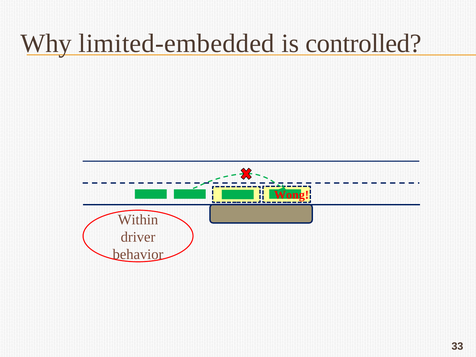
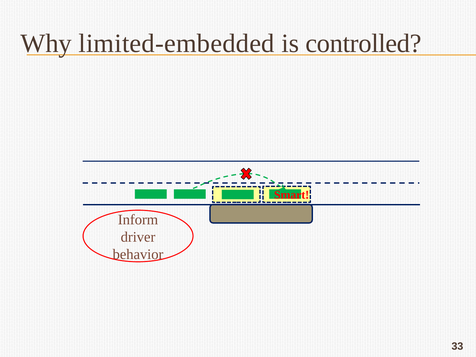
Wong: Wong -> Smart
Within: Within -> Inform
